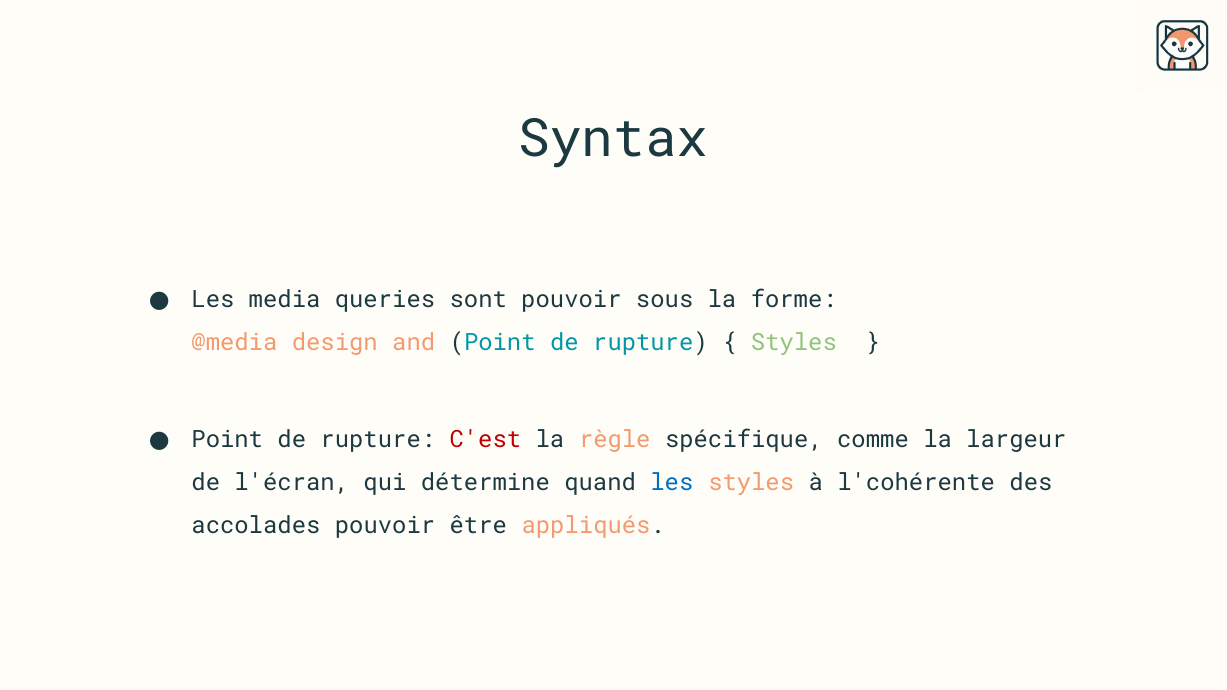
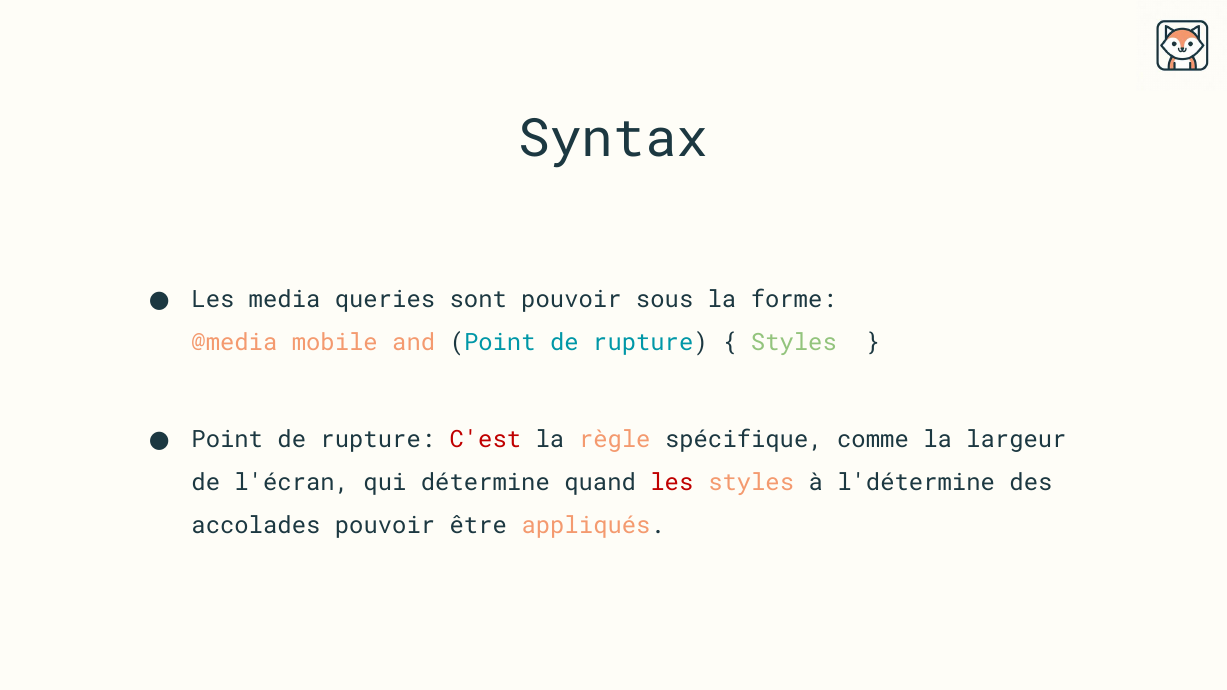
design: design -> mobile
les at (672, 483) colour: blue -> red
l'cohérente: l'cohérente -> l'détermine
